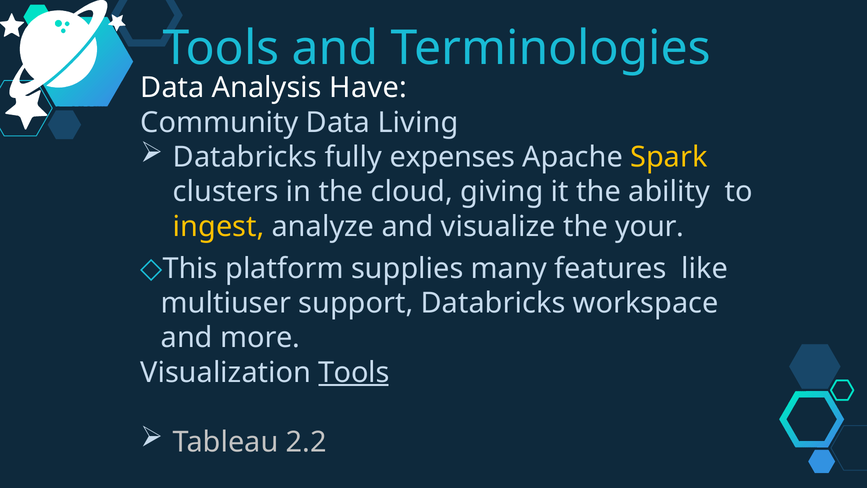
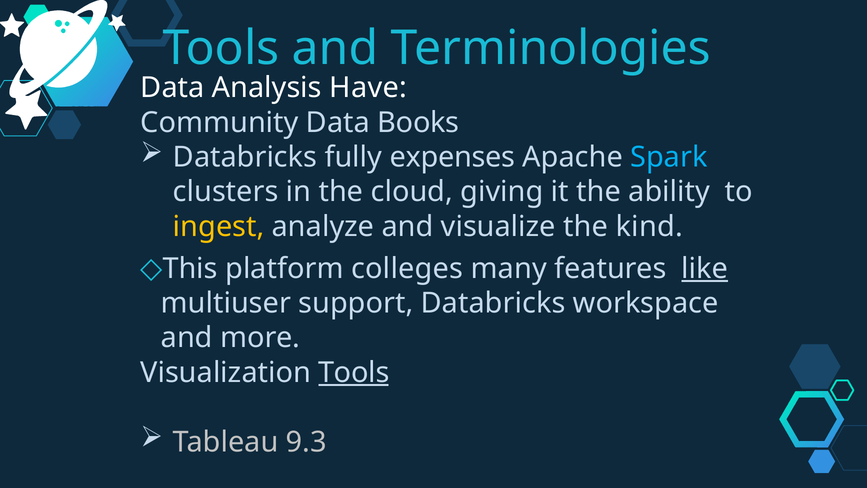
Living: Living -> Books
Spark colour: yellow -> light blue
your: your -> kind
supplies: supplies -> colleges
like underline: none -> present
2.2: 2.2 -> 9.3
